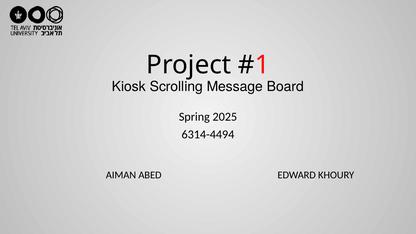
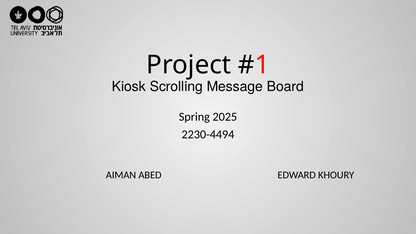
6314-4494: 6314-4494 -> 2230-4494
